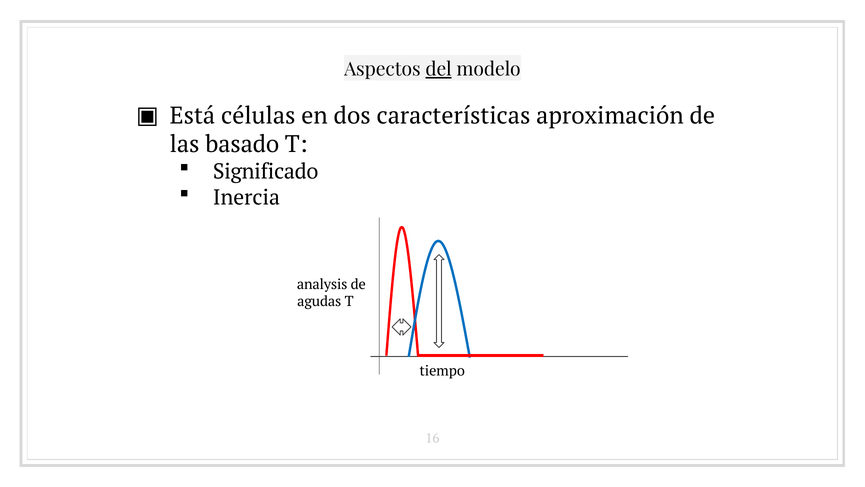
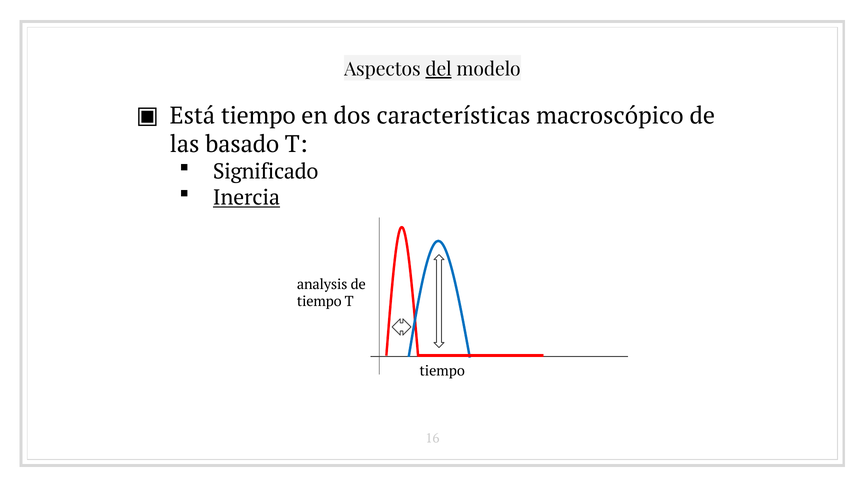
Está células: células -> tiempo
aproximación: aproximación -> macroscópico
Inercia underline: none -> present
agudas at (319, 301): agudas -> tiempo
